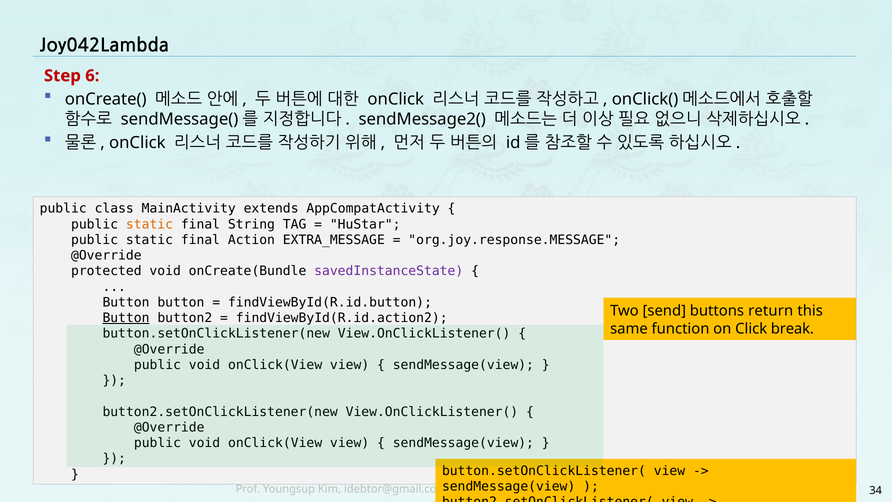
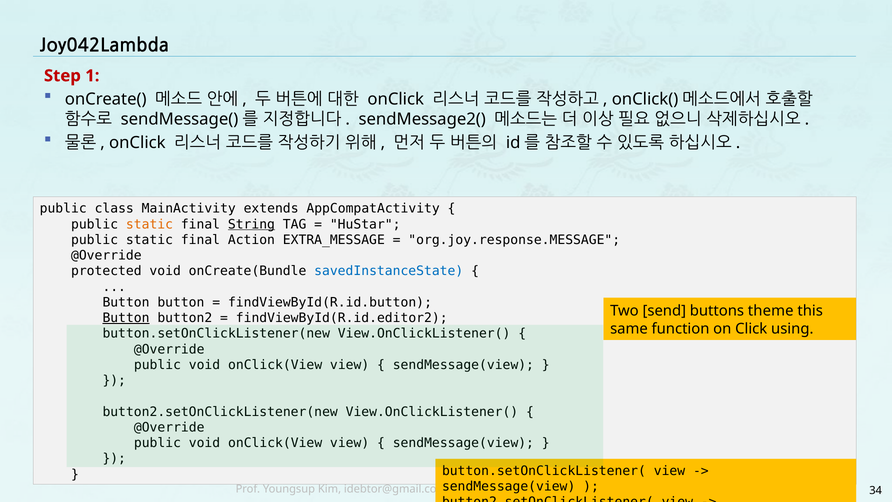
6: 6 -> 1
String underline: none -> present
savedInstanceState colour: purple -> blue
return: return -> theme
findViewById(R.id.action2: findViewById(R.id.action2 -> findViewById(R.id.editor2
break: break -> using
